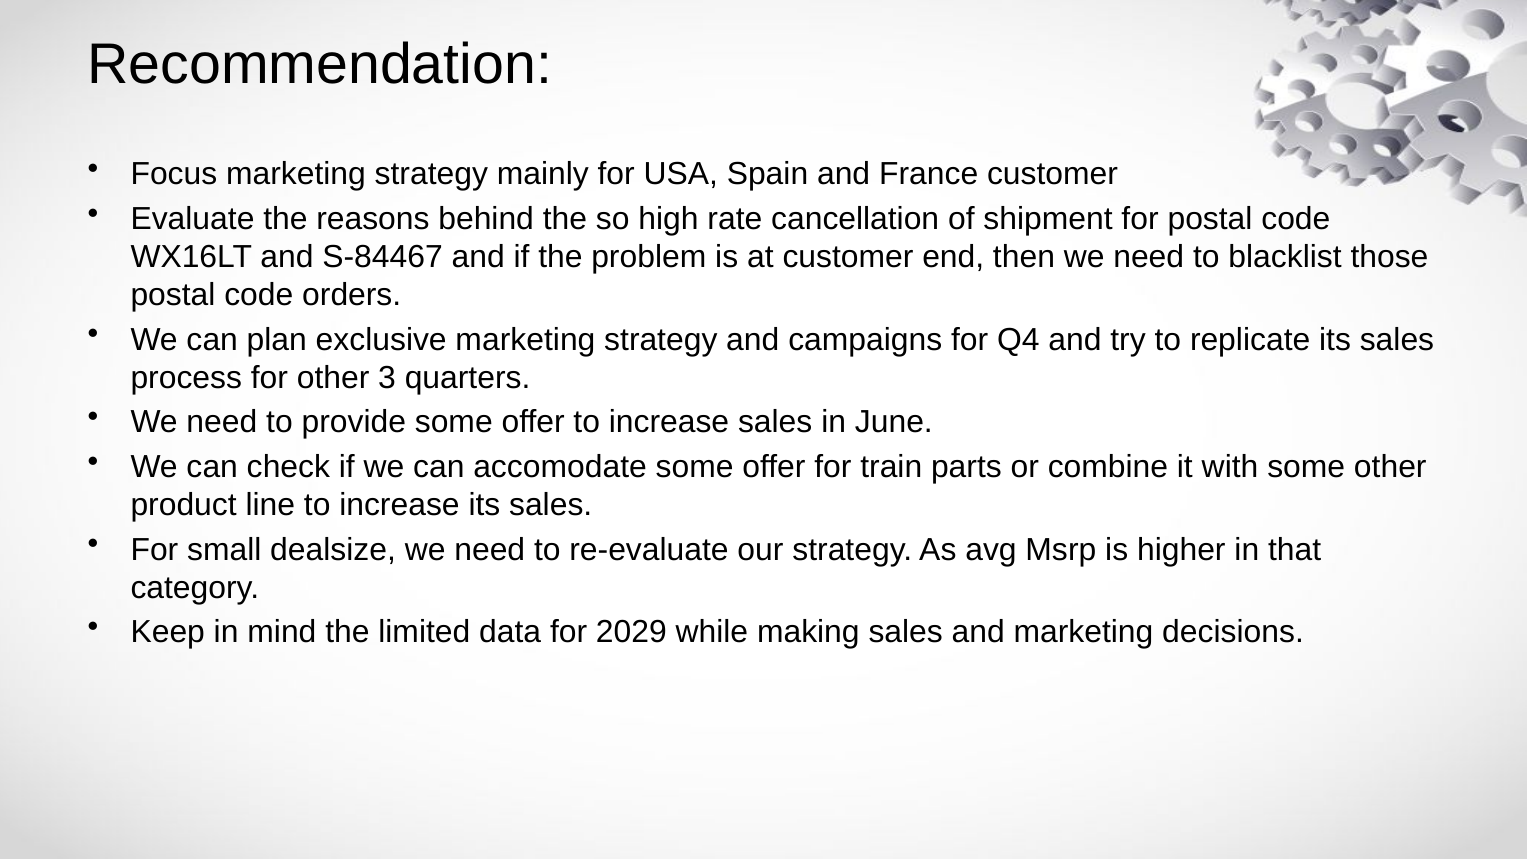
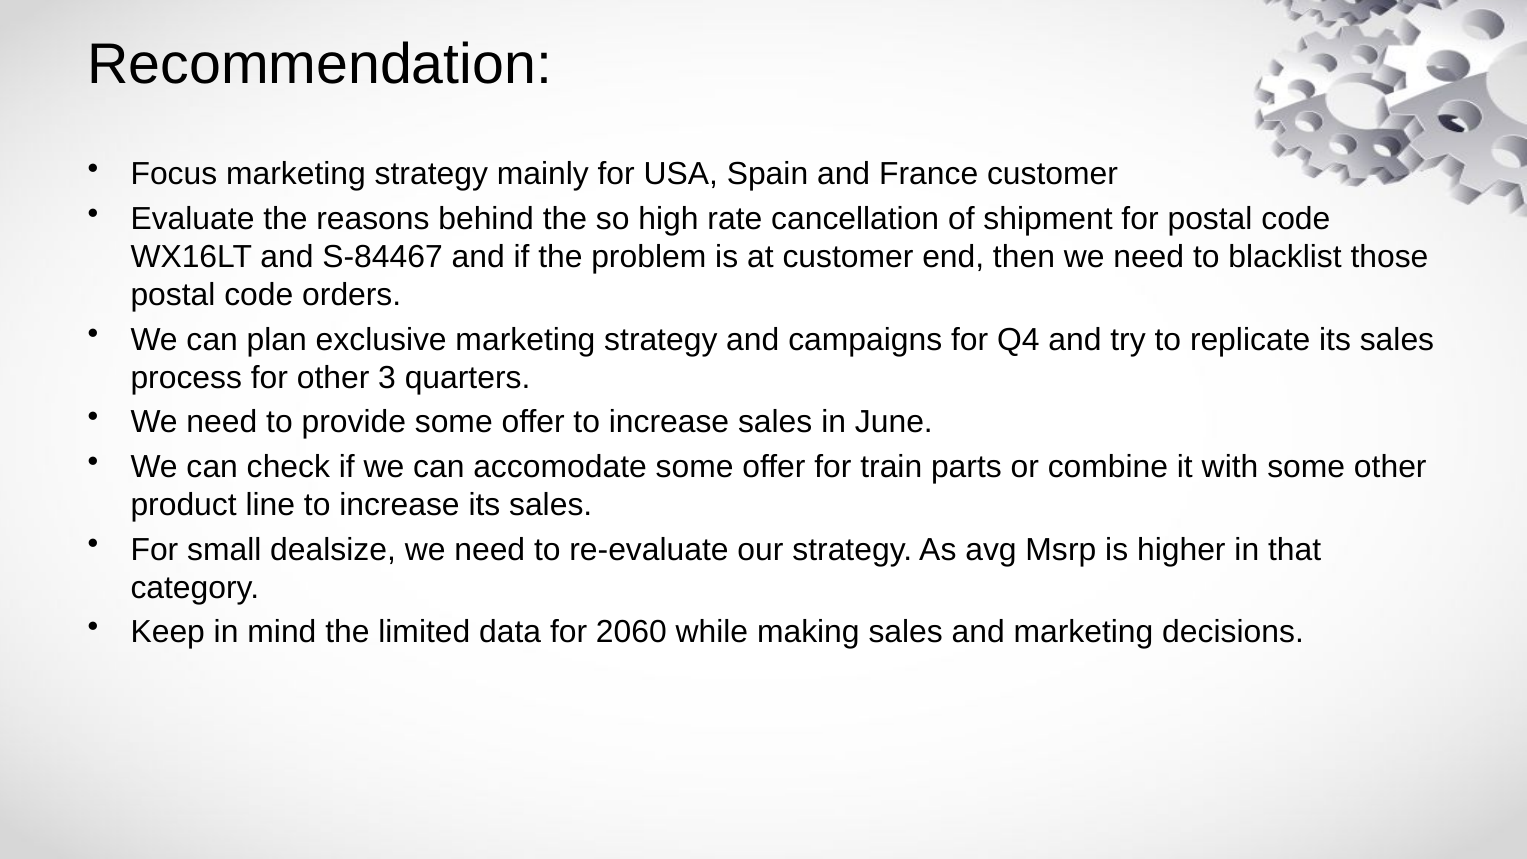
2029: 2029 -> 2060
